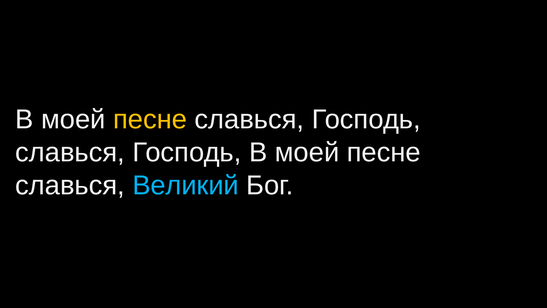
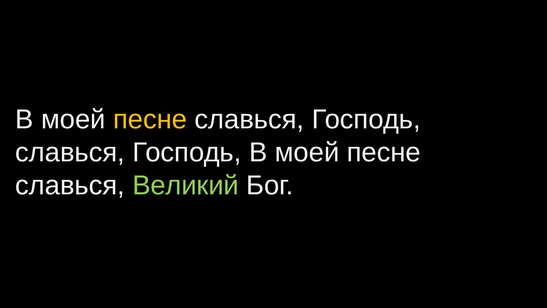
Великий colour: light blue -> light green
